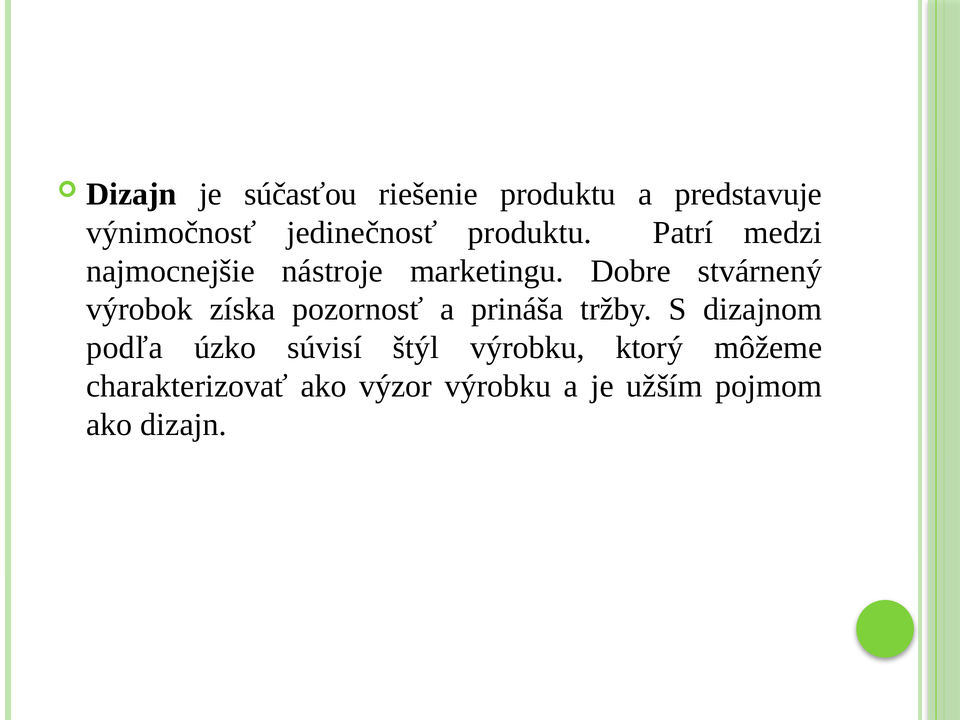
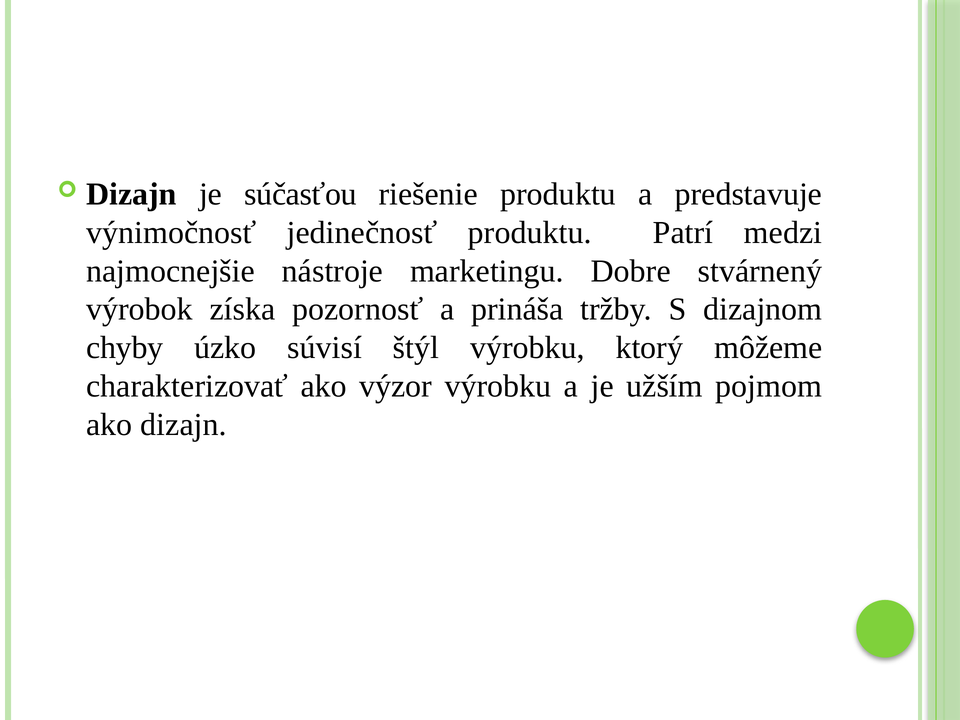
podľa: podľa -> chyby
